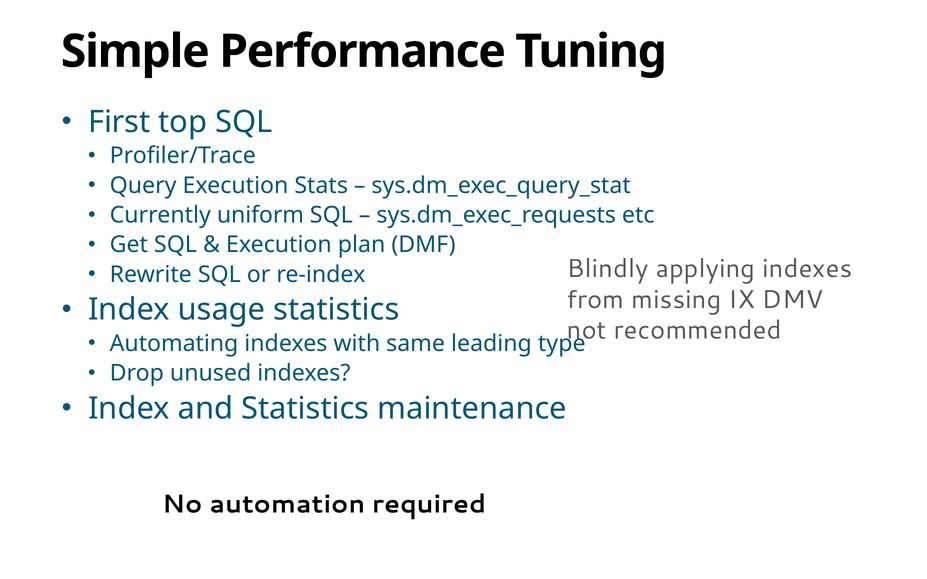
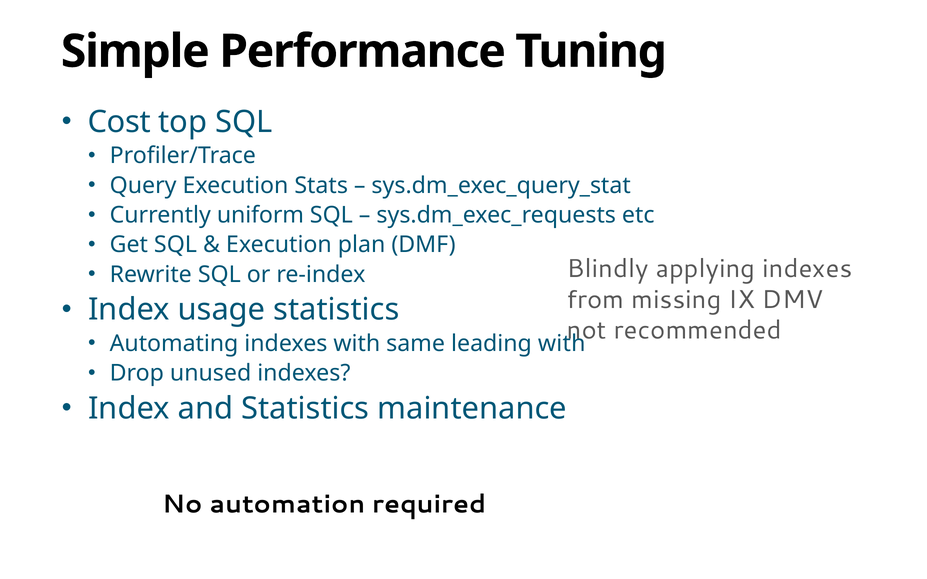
First: First -> Cost
leading type: type -> with
